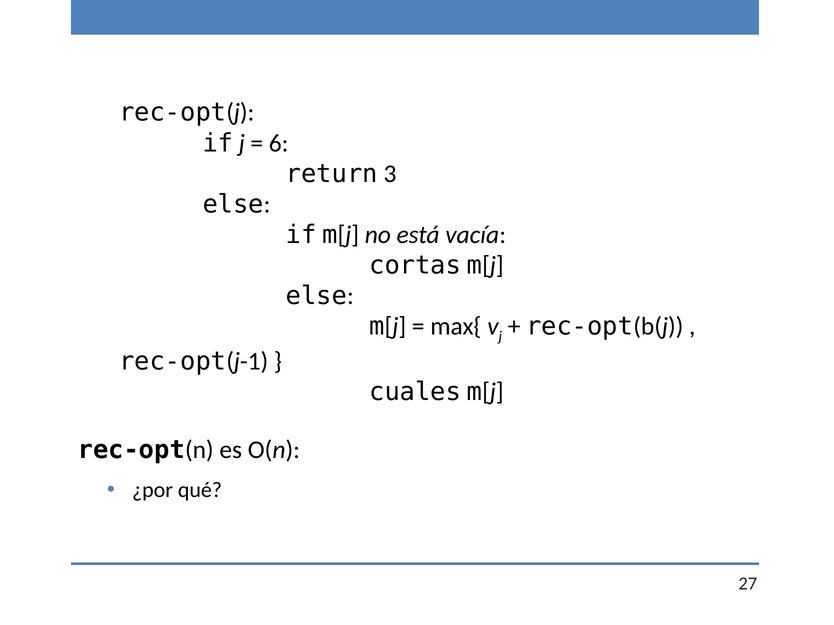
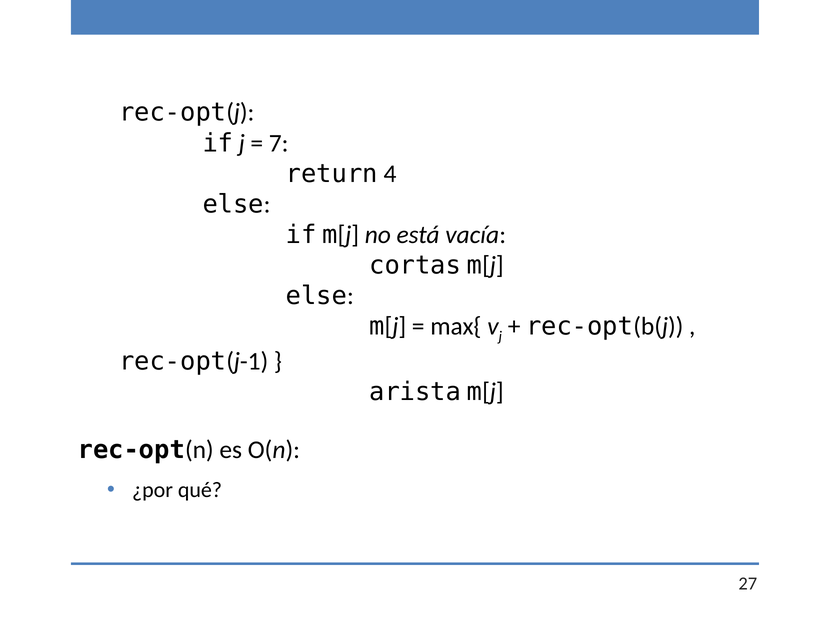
6: 6 -> 7
3: 3 -> 4
cuales: cuales -> arista
